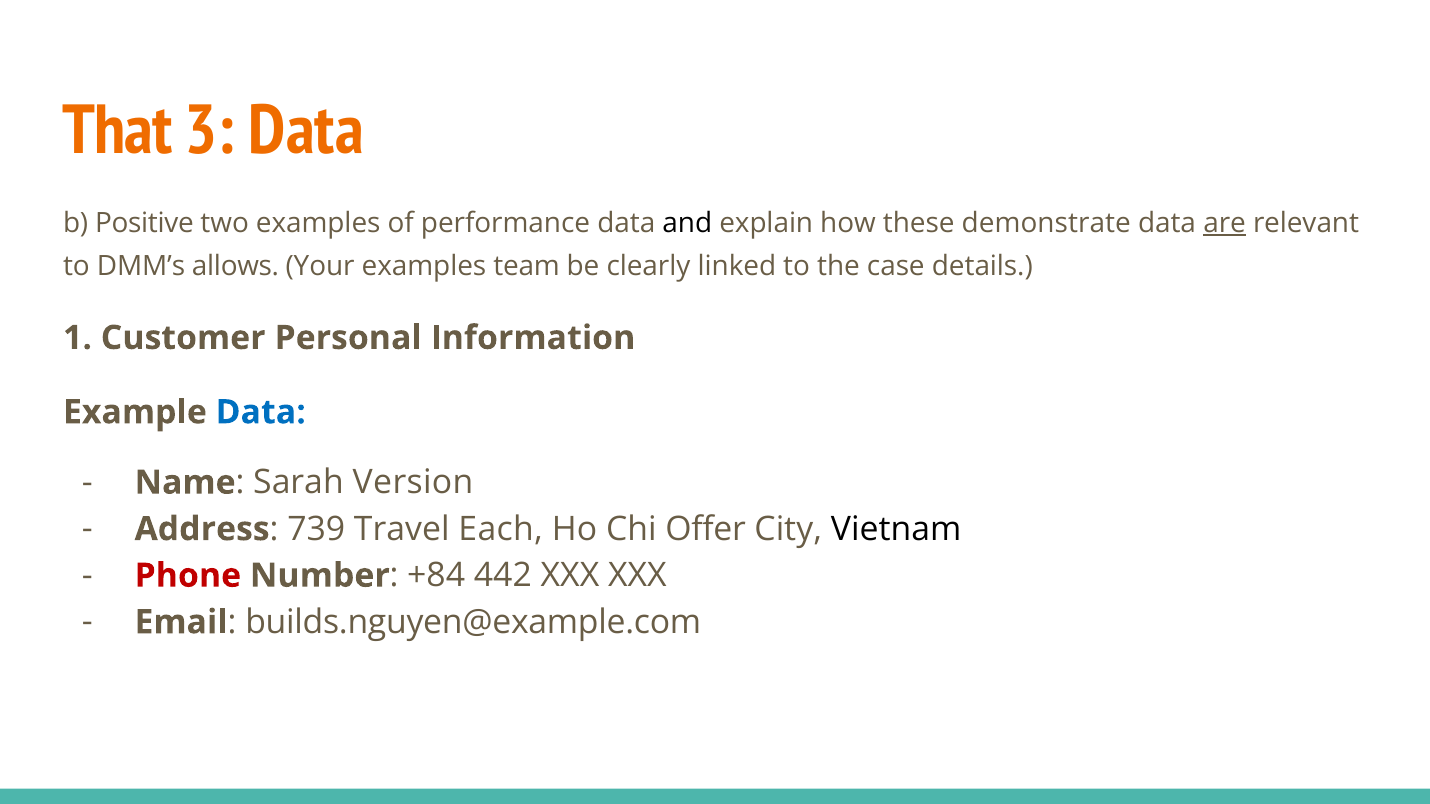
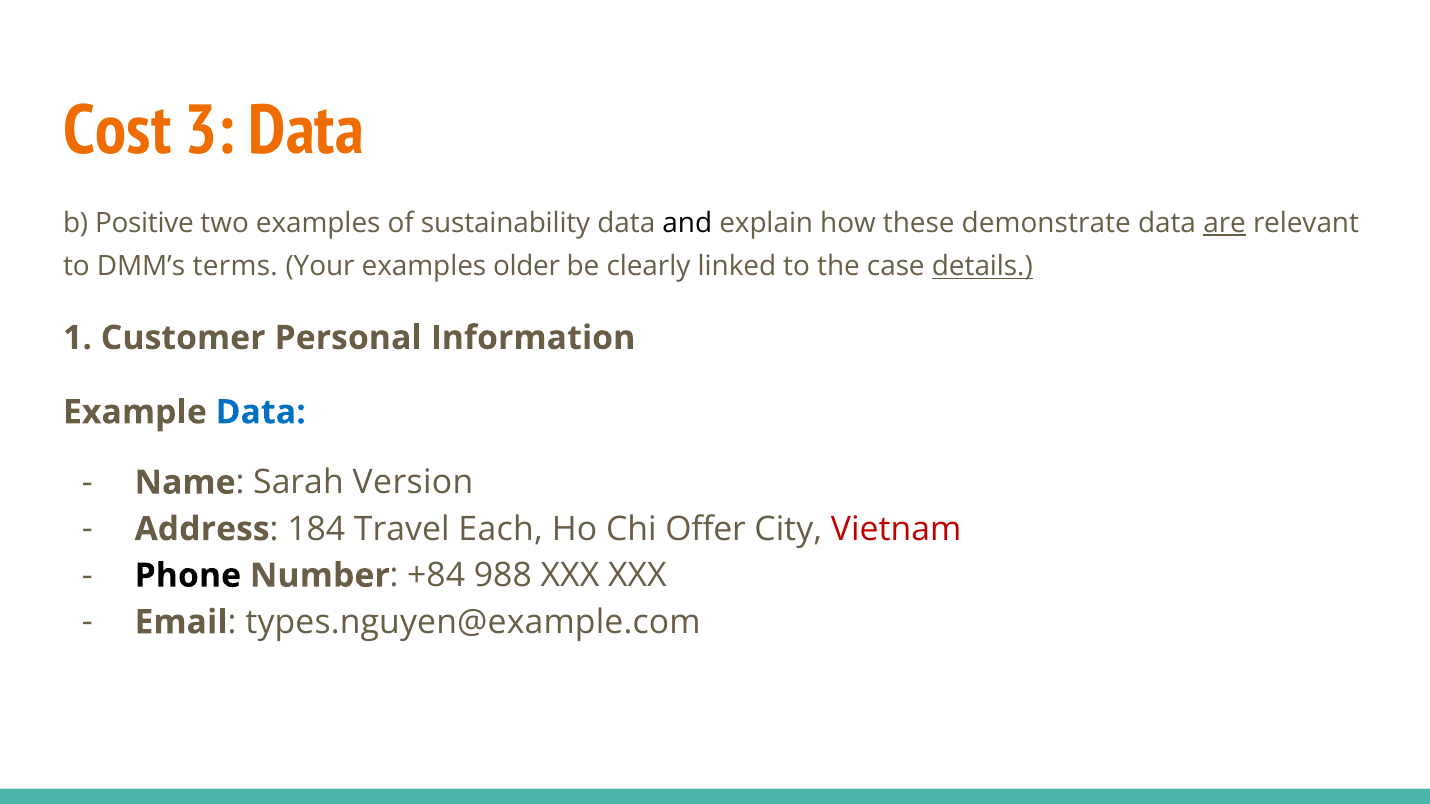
That: That -> Cost
performance: performance -> sustainability
allows: allows -> terms
team: team -> older
details underline: none -> present
739: 739 -> 184
Vietnam colour: black -> red
Phone colour: red -> black
442: 442 -> 988
builds.nguyen@example.com: builds.nguyen@example.com -> types.nguyen@example.com
